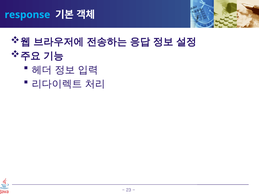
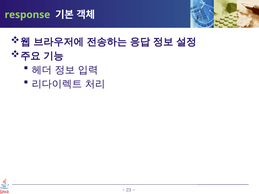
response colour: light blue -> light green
